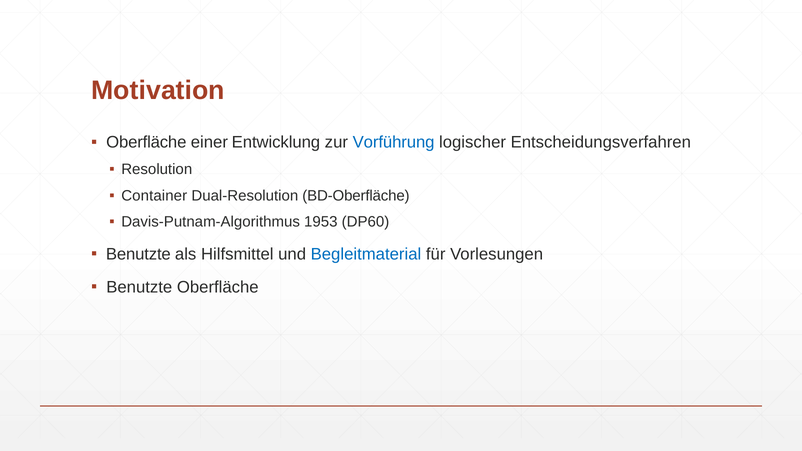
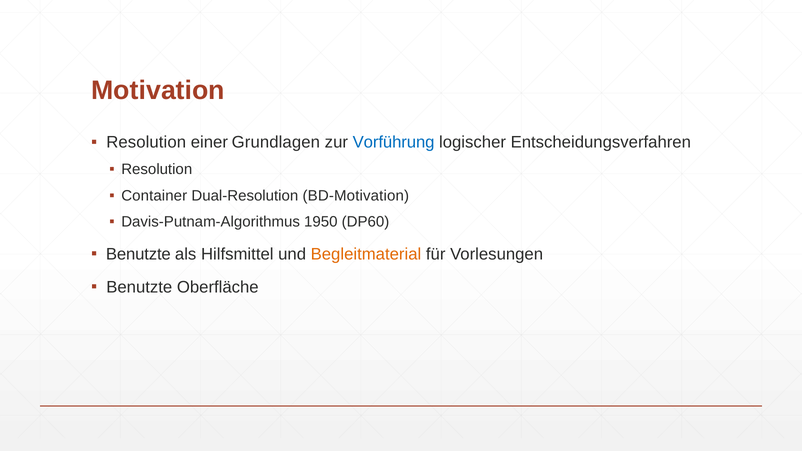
Oberfläche at (146, 142): Oberfläche -> Resolution
Entwicklung: Entwicklung -> Grundlagen
BD-Oberfläche: BD-Oberfläche -> BD-Motivation
1953: 1953 -> 1950
Begleitmaterial colour: blue -> orange
